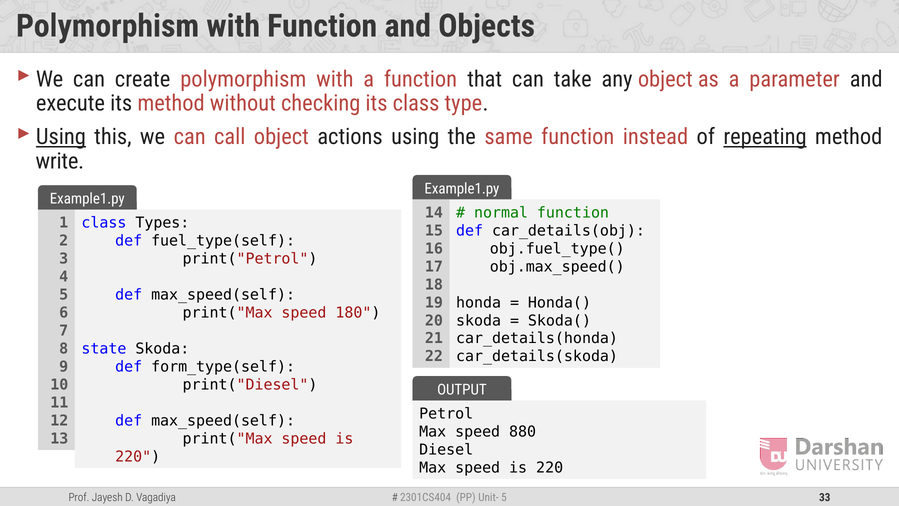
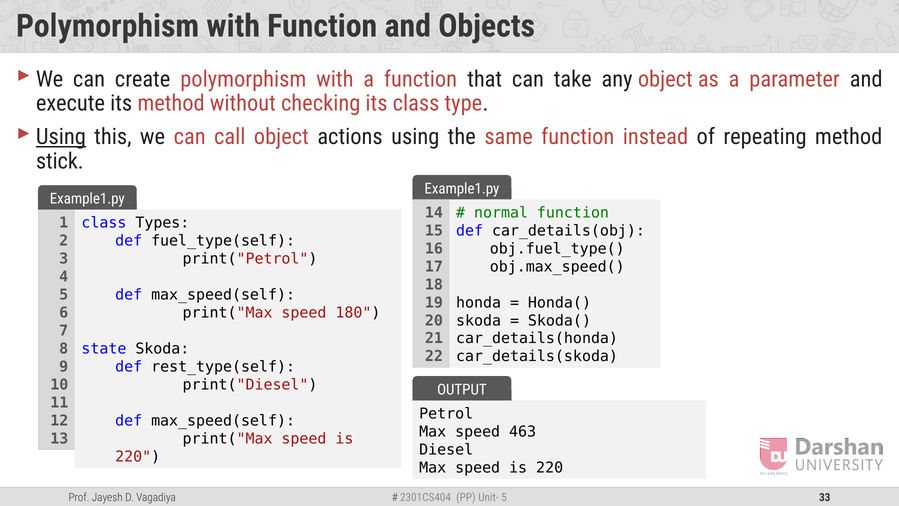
repeating underline: present -> none
write: write -> stick
form_type(self: form_type(self -> rest_type(self
880: 880 -> 463
